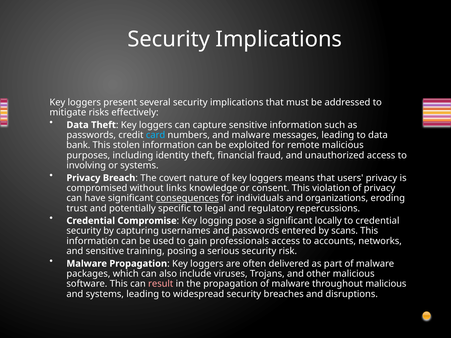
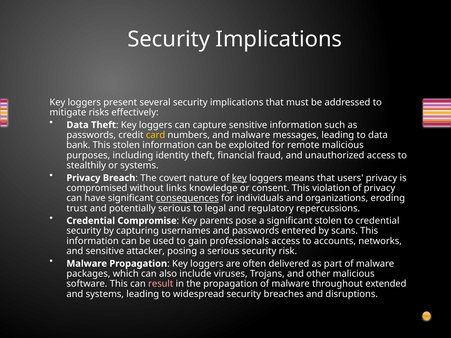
card colour: light blue -> yellow
involving: involving -> stealthily
key at (239, 178) underline: none -> present
potentially specific: specific -> serious
logging: logging -> parents
significant locally: locally -> stolen
training: training -> attacker
throughout malicious: malicious -> extended
